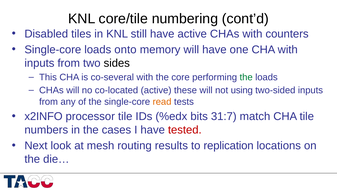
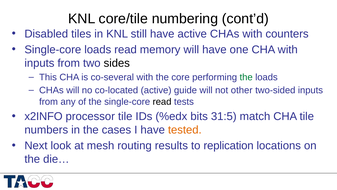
loads onto: onto -> read
these: these -> guide
using: using -> other
read at (162, 101) colour: orange -> black
31:7: 31:7 -> 31:5
tested colour: red -> orange
